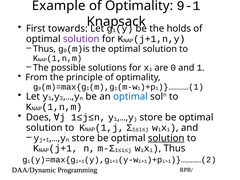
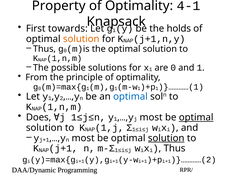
Example: Example -> Property
9-1: 9-1 -> 4-1
solution at (81, 39) colour: purple -> orange
store at (151, 117): store -> most
optimal at (196, 117) underline: none -> present
n store: store -> most
